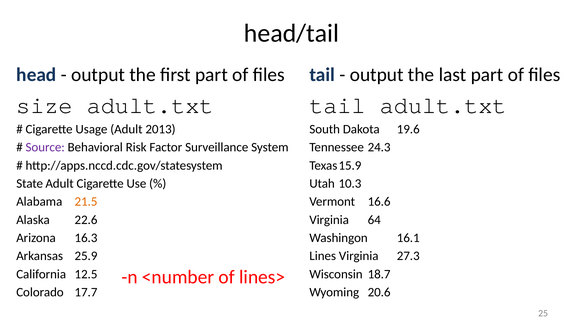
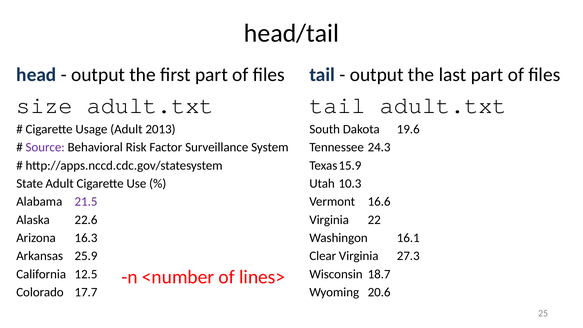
21.5 colour: orange -> purple
64: 64 -> 22
Lines: Lines -> Clear
